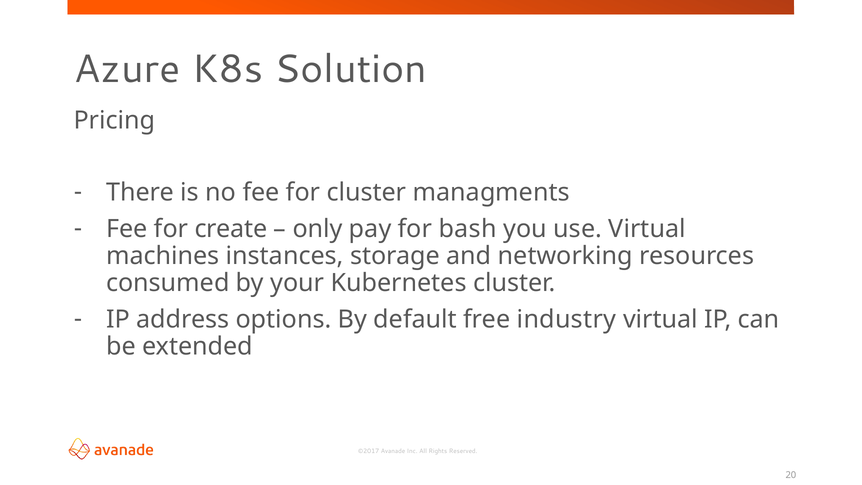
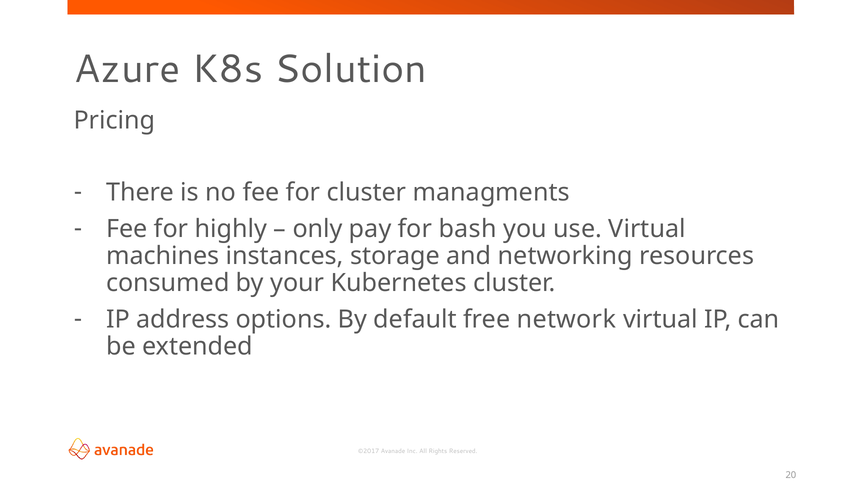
create: create -> highly
industry: industry -> network
